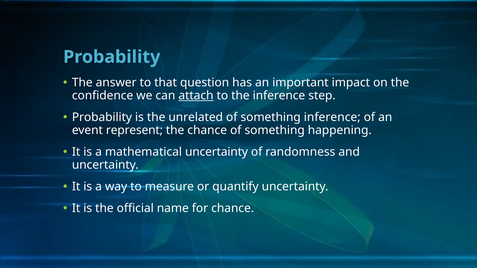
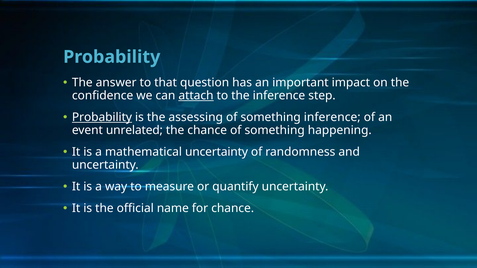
Probability at (102, 117) underline: none -> present
unrelated: unrelated -> assessing
represent: represent -> unrelated
